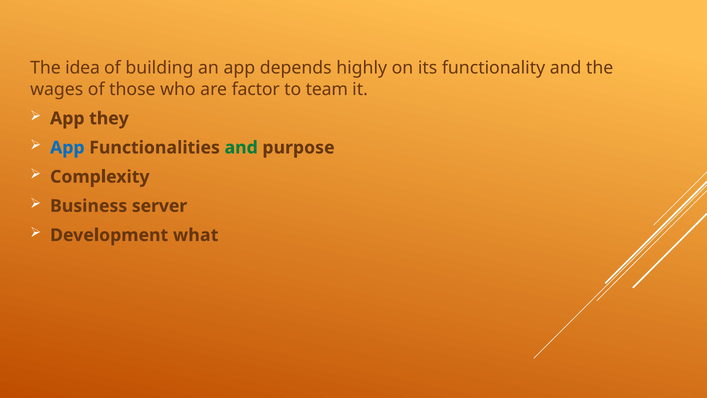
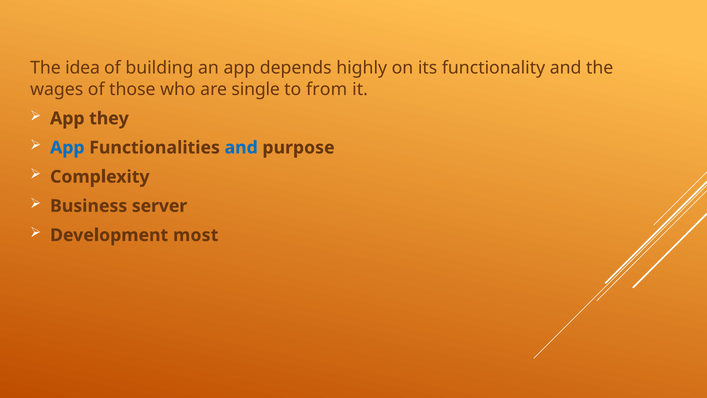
factor: factor -> single
team: team -> from
and at (241, 148) colour: green -> blue
what: what -> most
